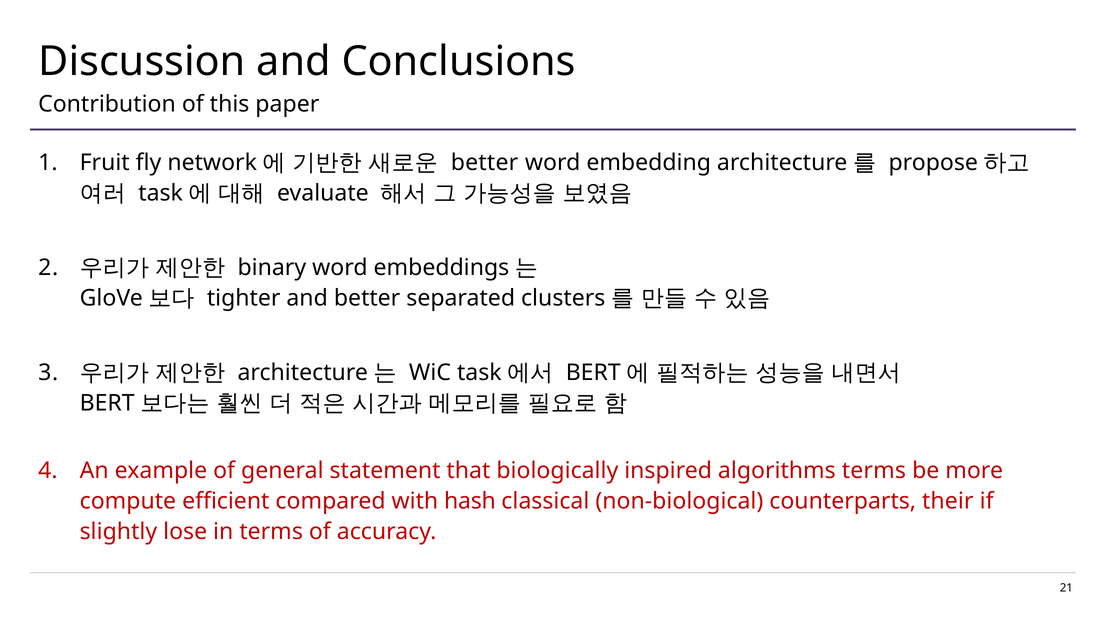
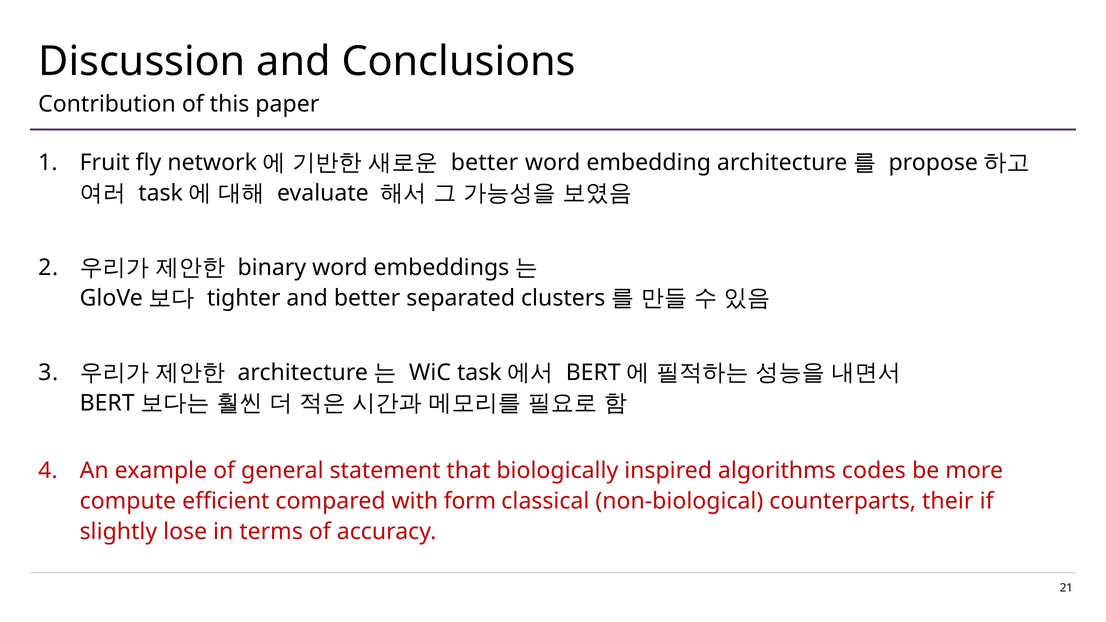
algorithms terms: terms -> codes
hash: hash -> form
